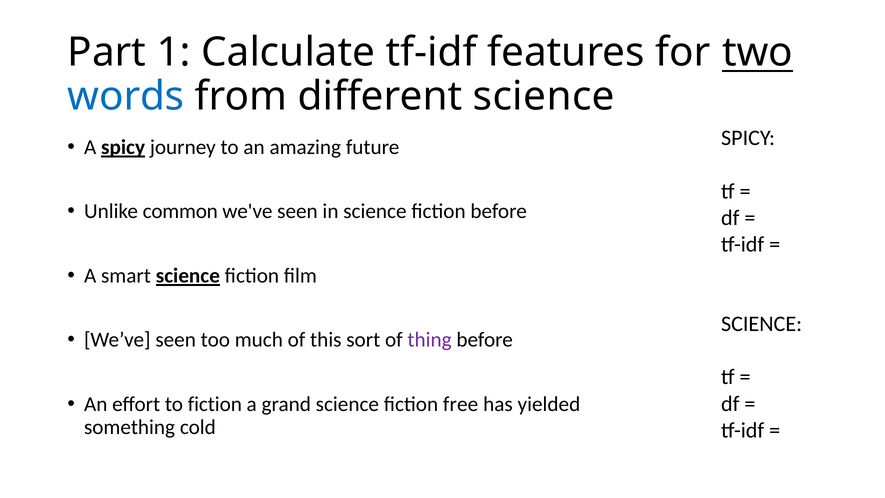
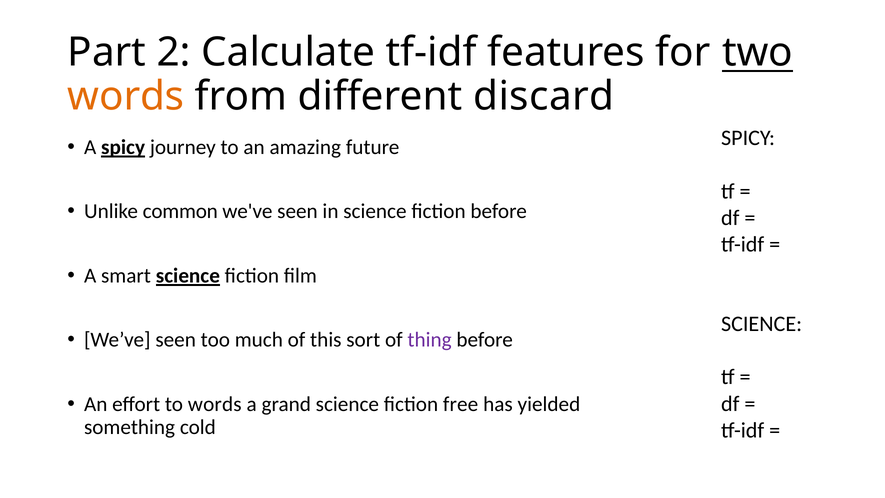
1: 1 -> 2
words at (126, 96) colour: blue -> orange
different science: science -> discard
to fiction: fiction -> words
